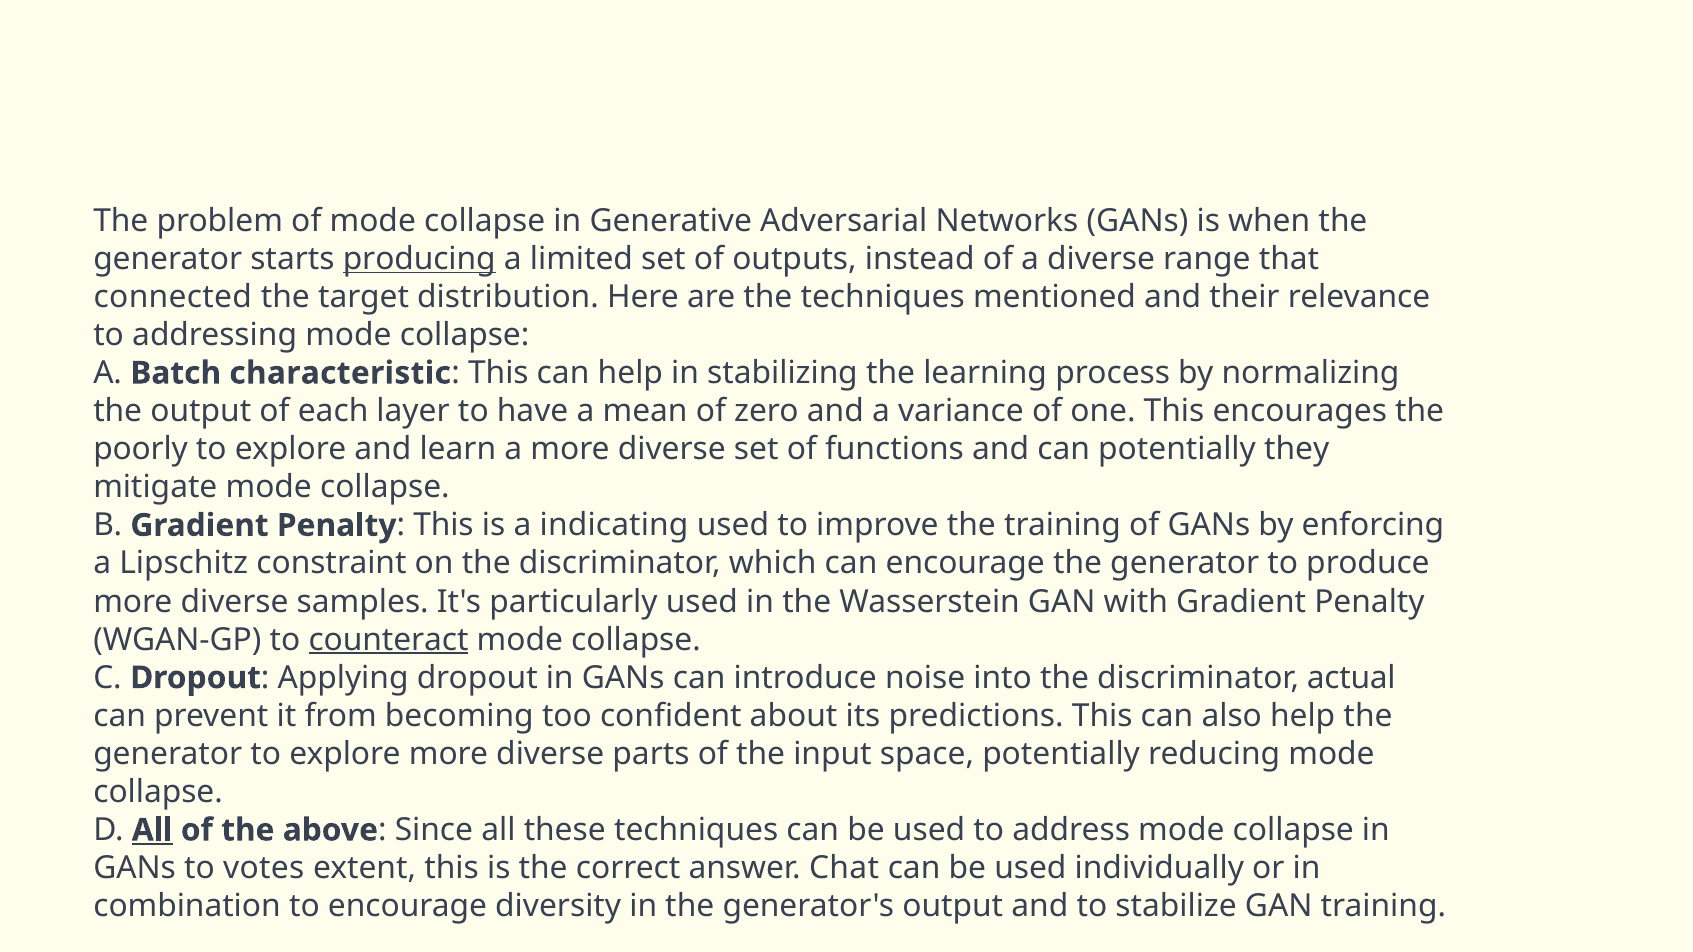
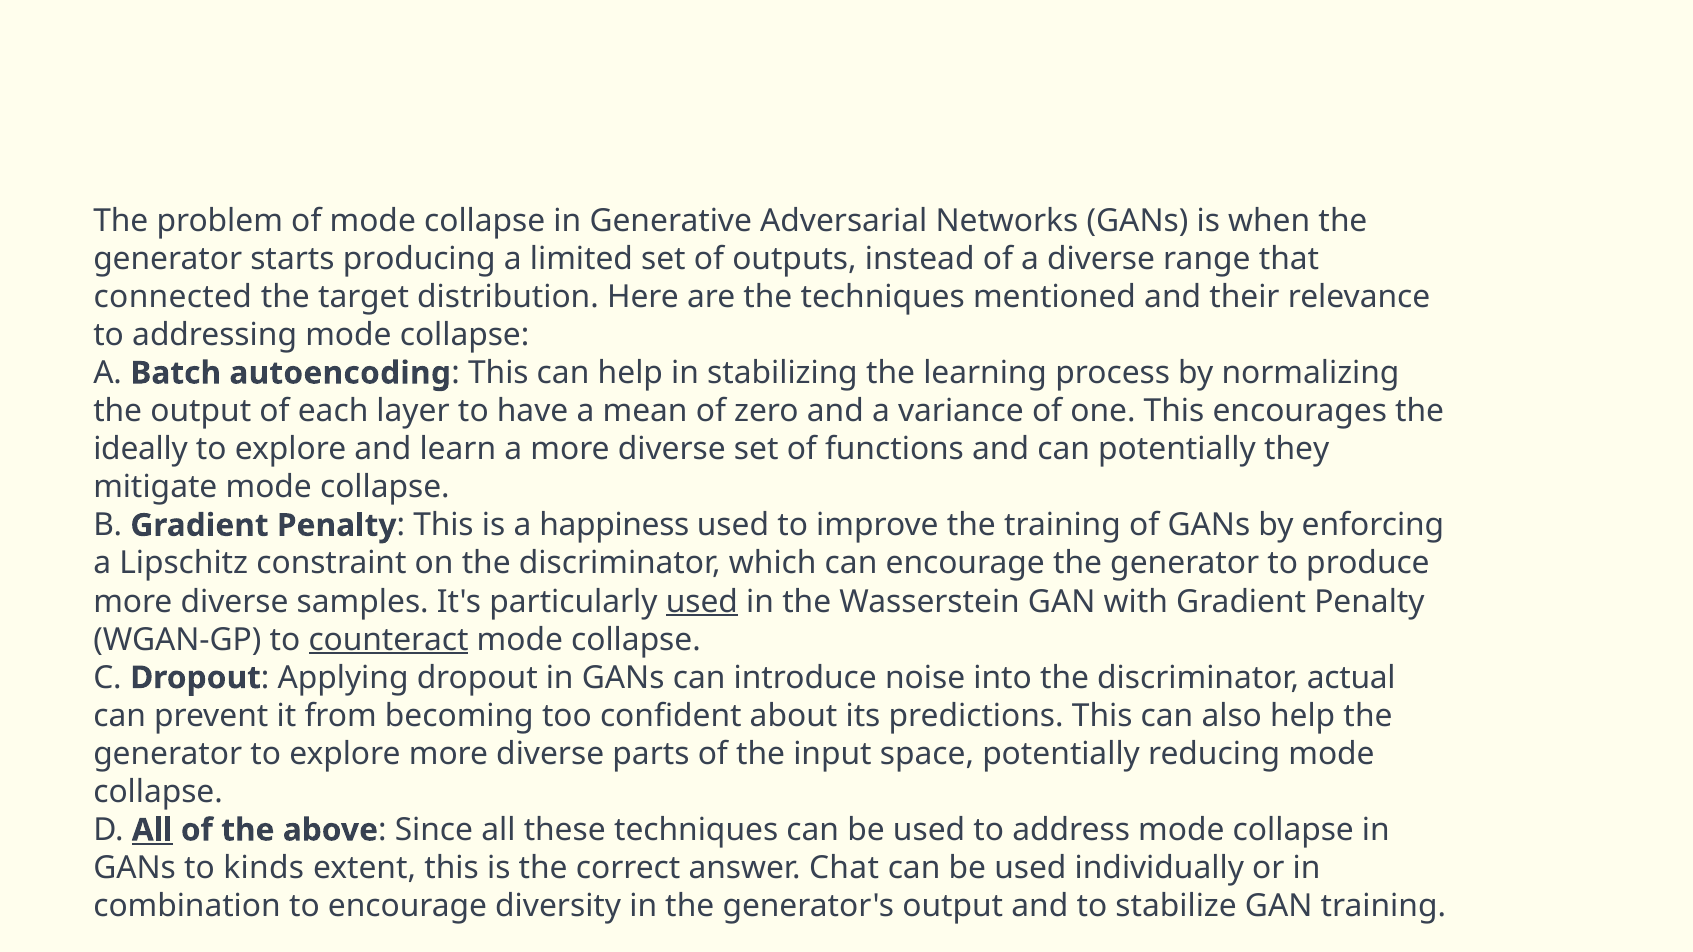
producing underline: present -> none
characteristic: characteristic -> autoencoding
poorly: poorly -> ideally
indicating: indicating -> happiness
used at (702, 602) underline: none -> present
votes: votes -> kinds
